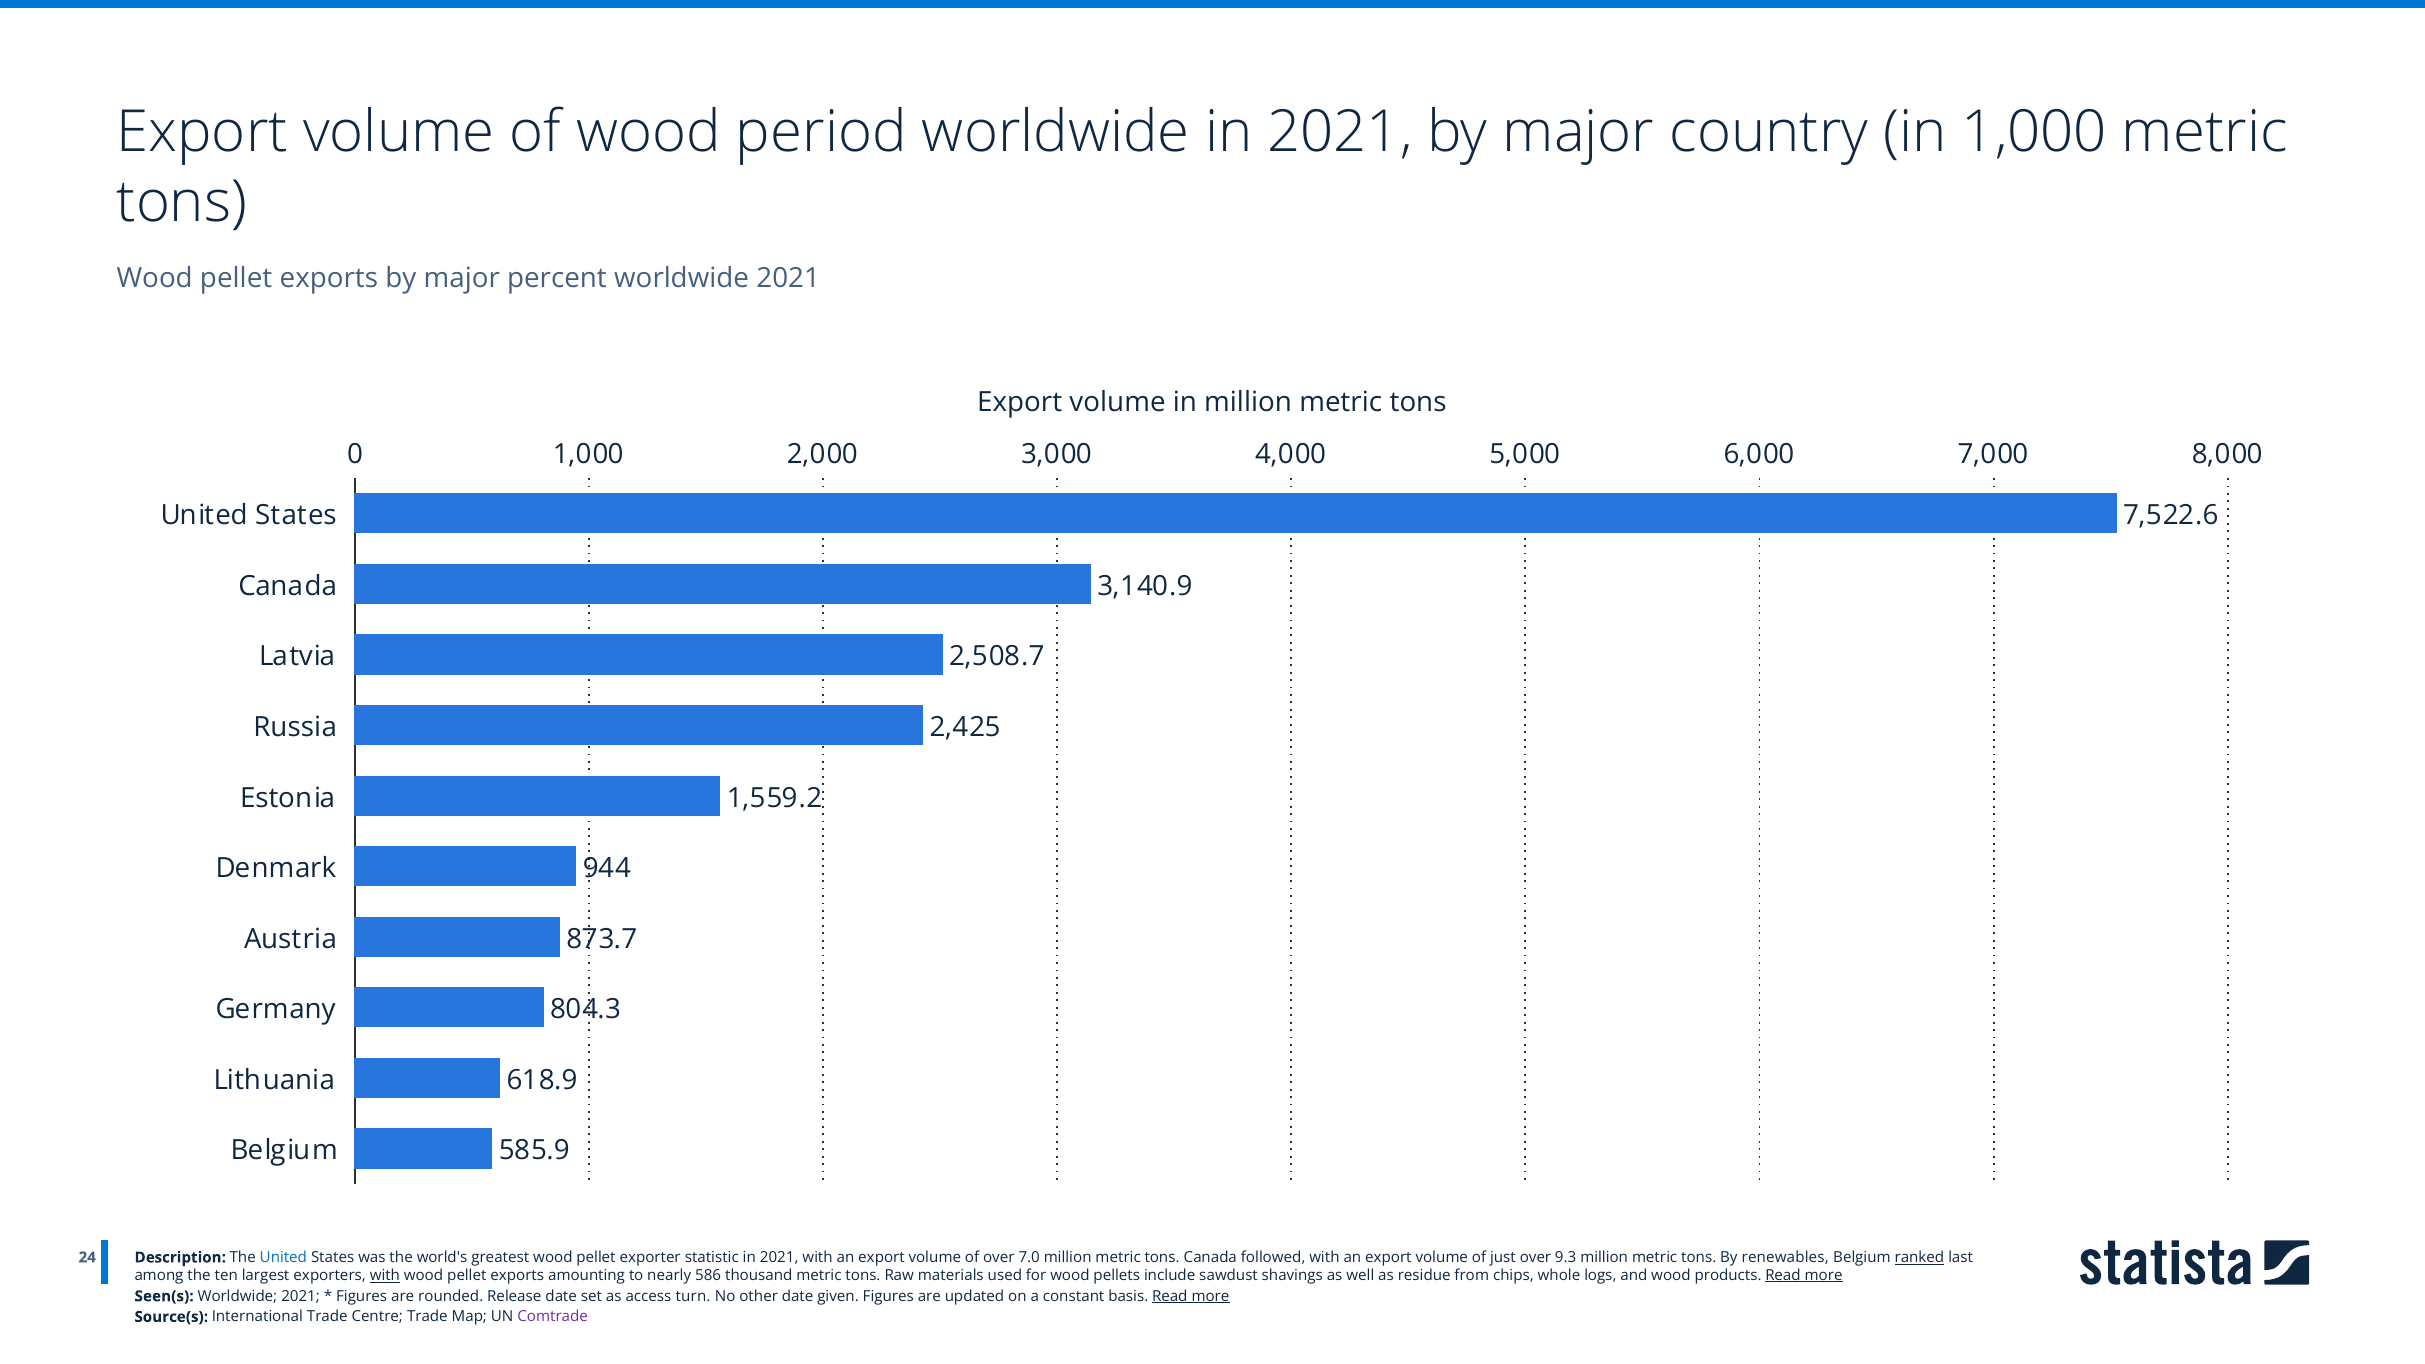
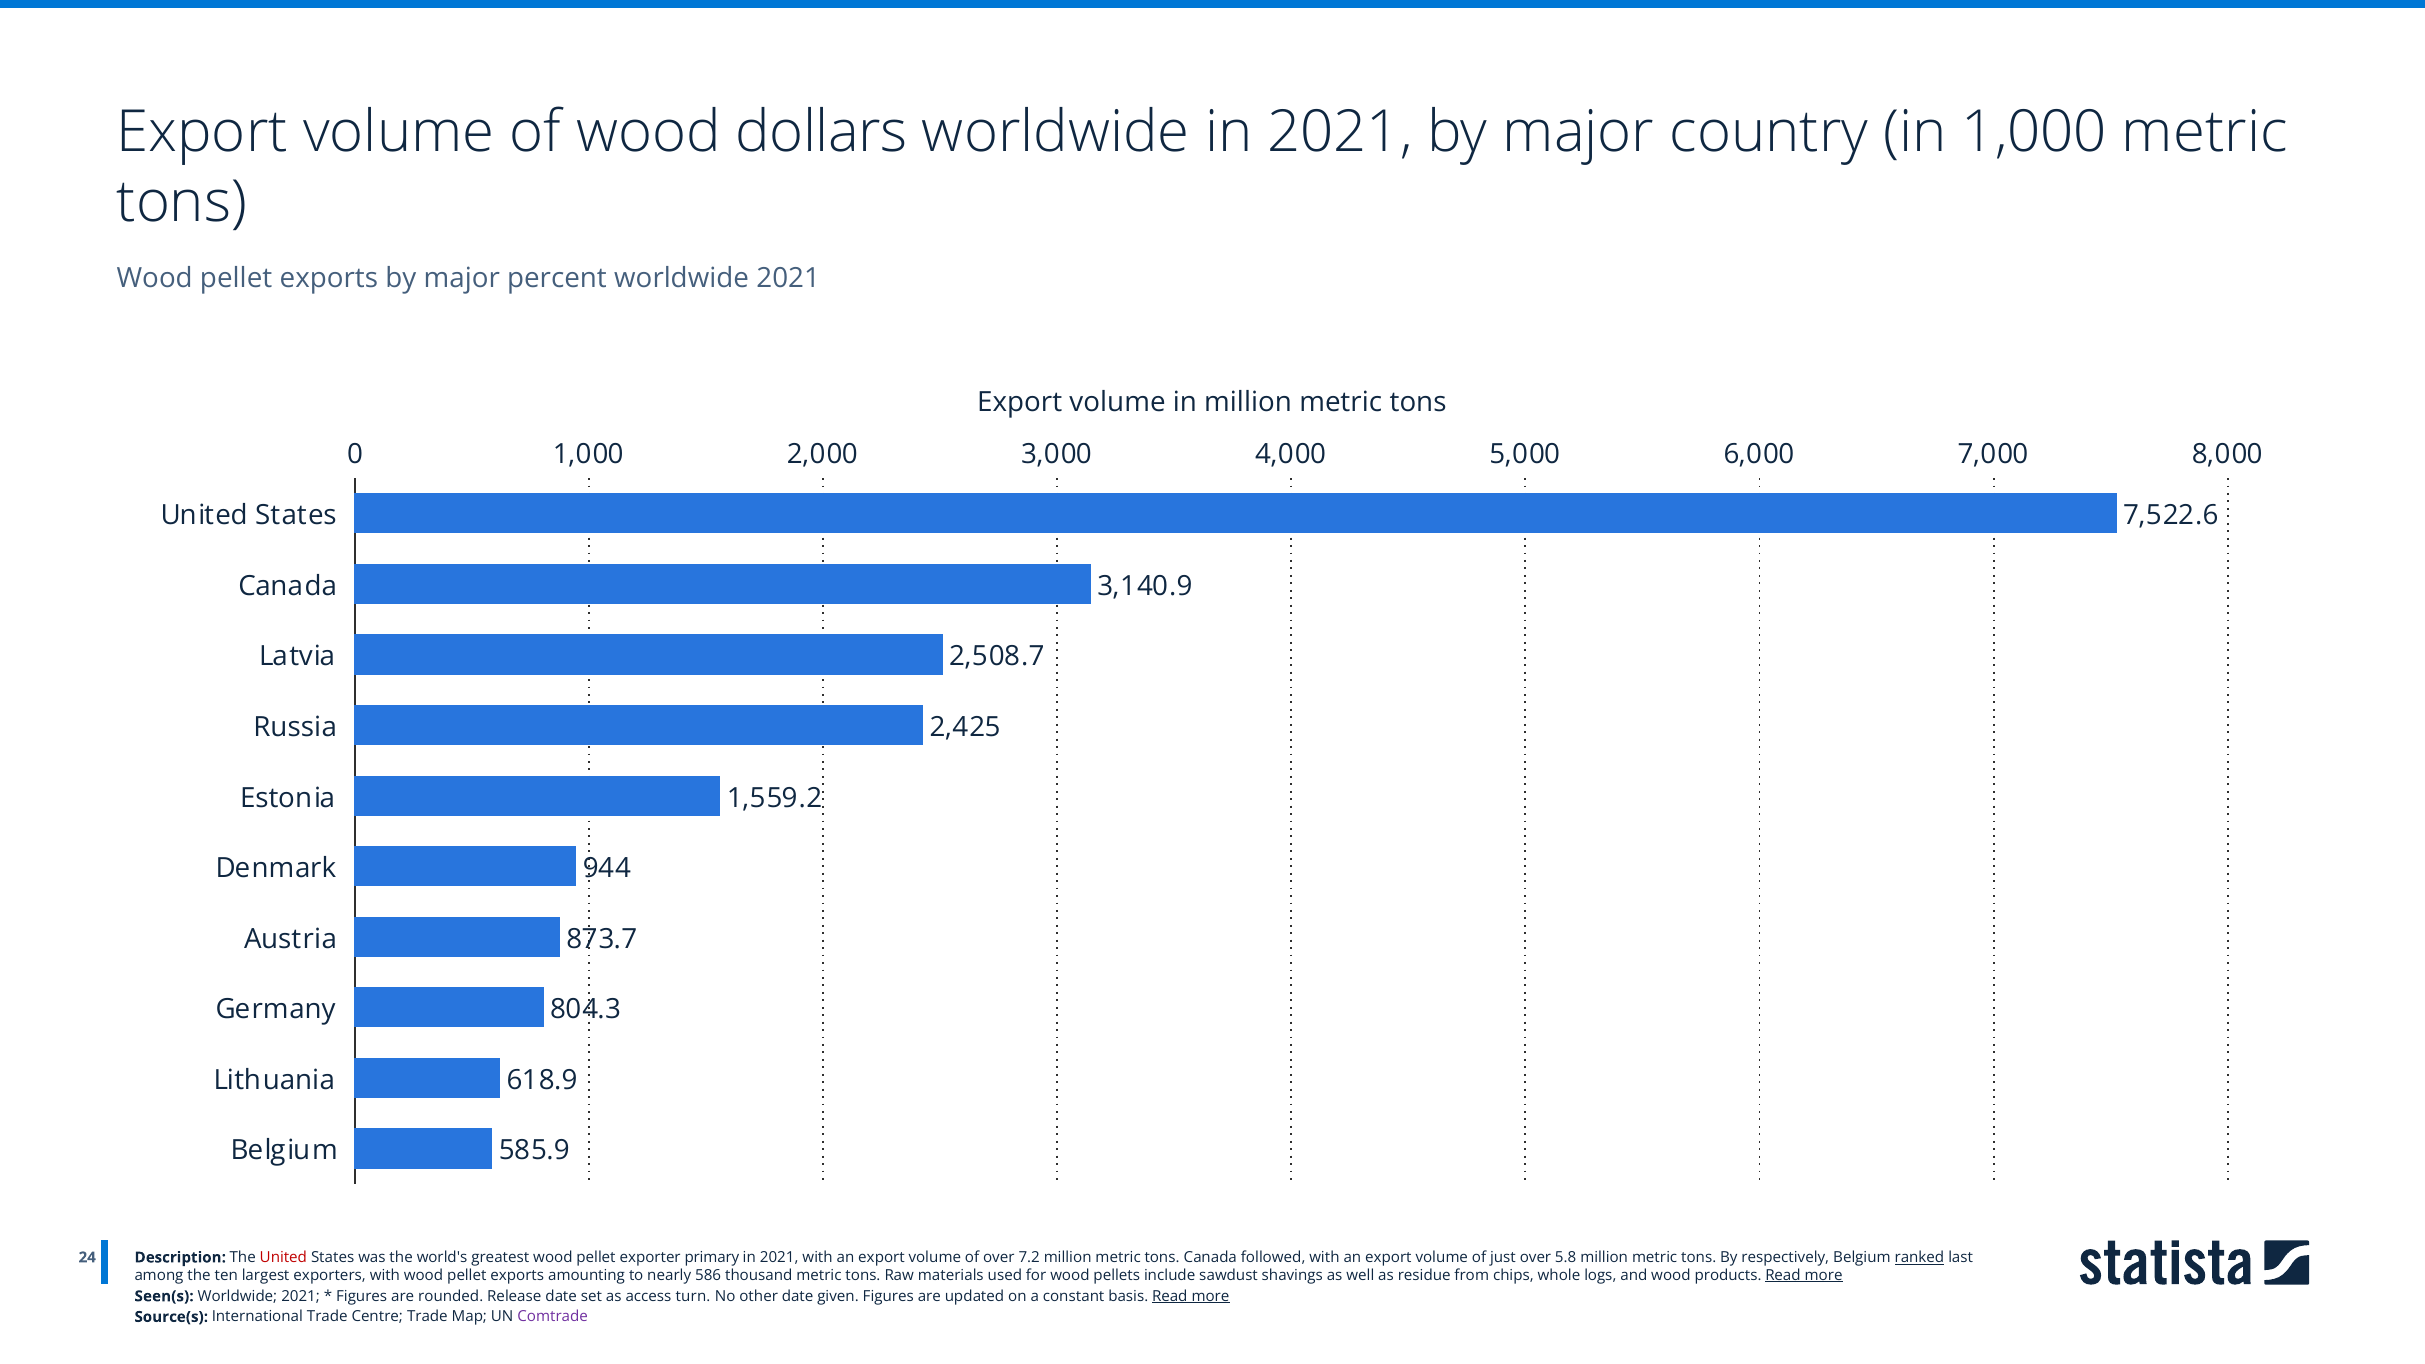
period: period -> dollars
United at (283, 1258) colour: blue -> red
statistic: statistic -> primary
7.0: 7.0 -> 7.2
9.3: 9.3 -> 5.8
renewables: renewables -> respectively
with at (385, 1276) underline: present -> none
